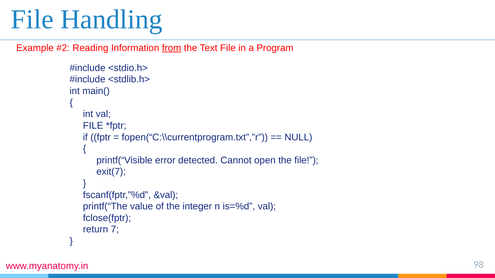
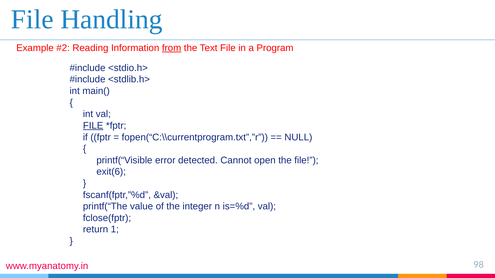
FILE at (93, 126) underline: none -> present
exit(7: exit(7 -> exit(6
7: 7 -> 1
